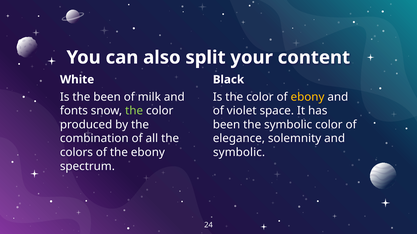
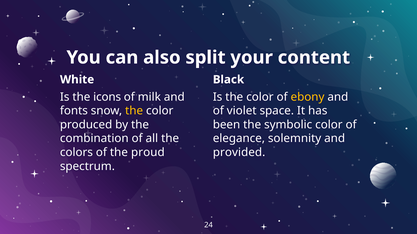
the been: been -> icons
the at (134, 111) colour: light green -> yellow
the ebony: ebony -> proud
symbolic at (239, 153): symbolic -> provided
